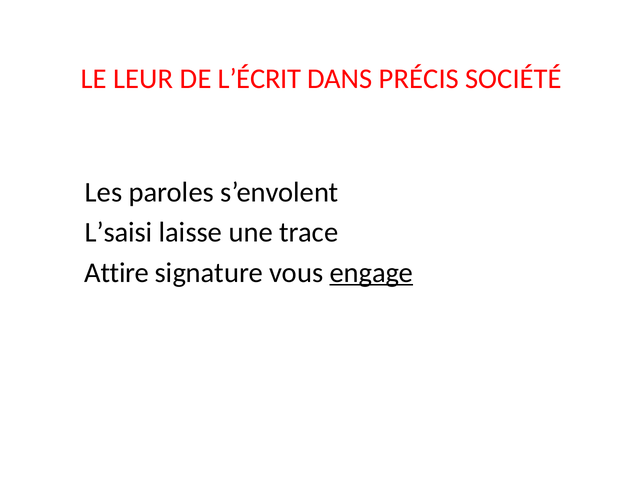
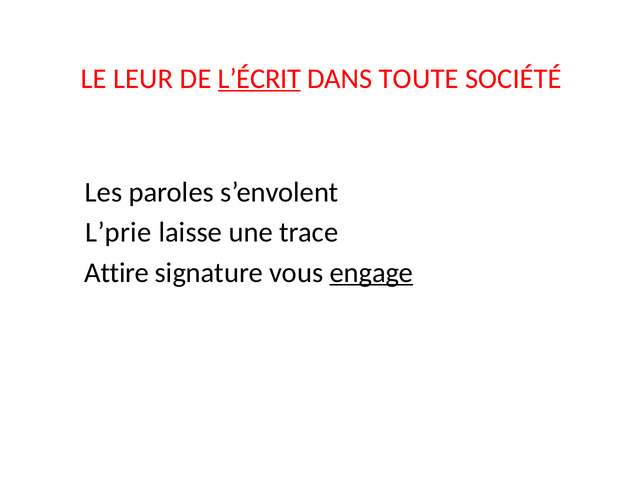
L’ÉCRIT underline: none -> present
PRÉCIS: PRÉCIS -> TOUTE
L’saisi: L’saisi -> L’prie
